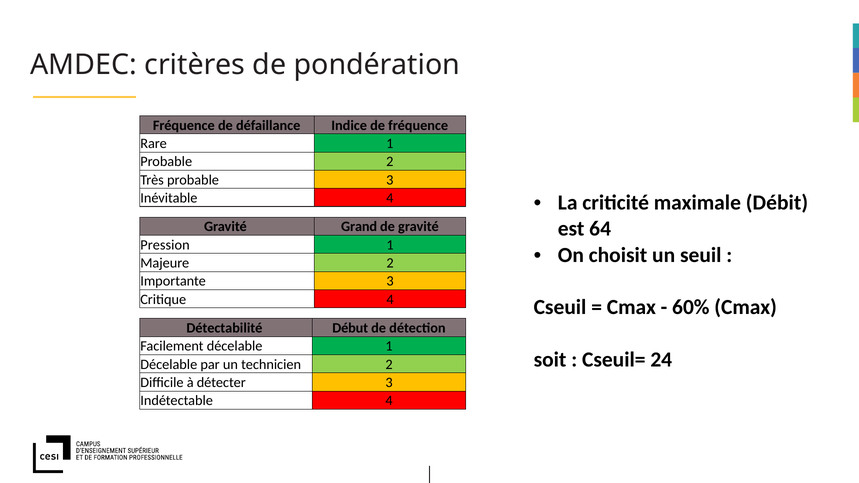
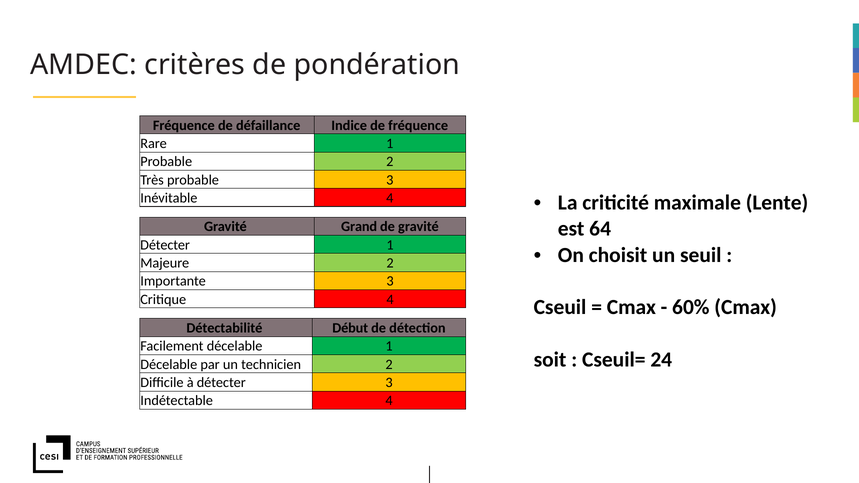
Débit: Débit -> Lente
Pression at (165, 245): Pression -> Détecter
